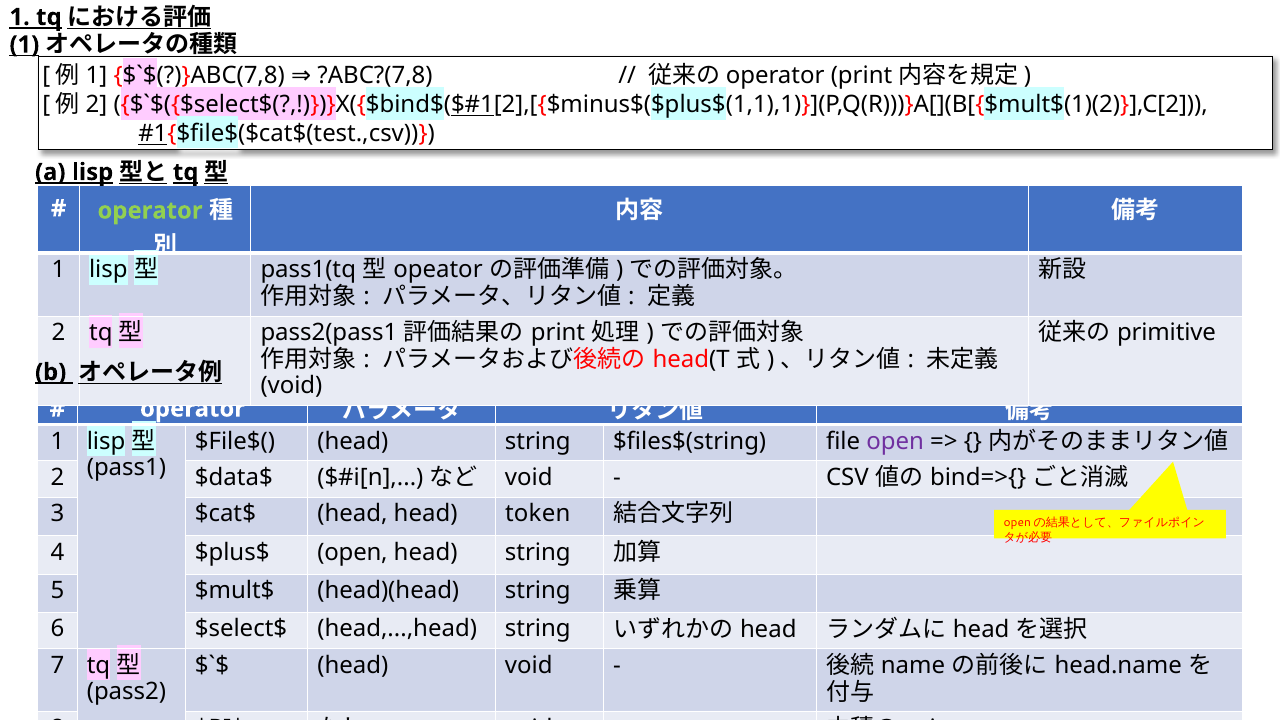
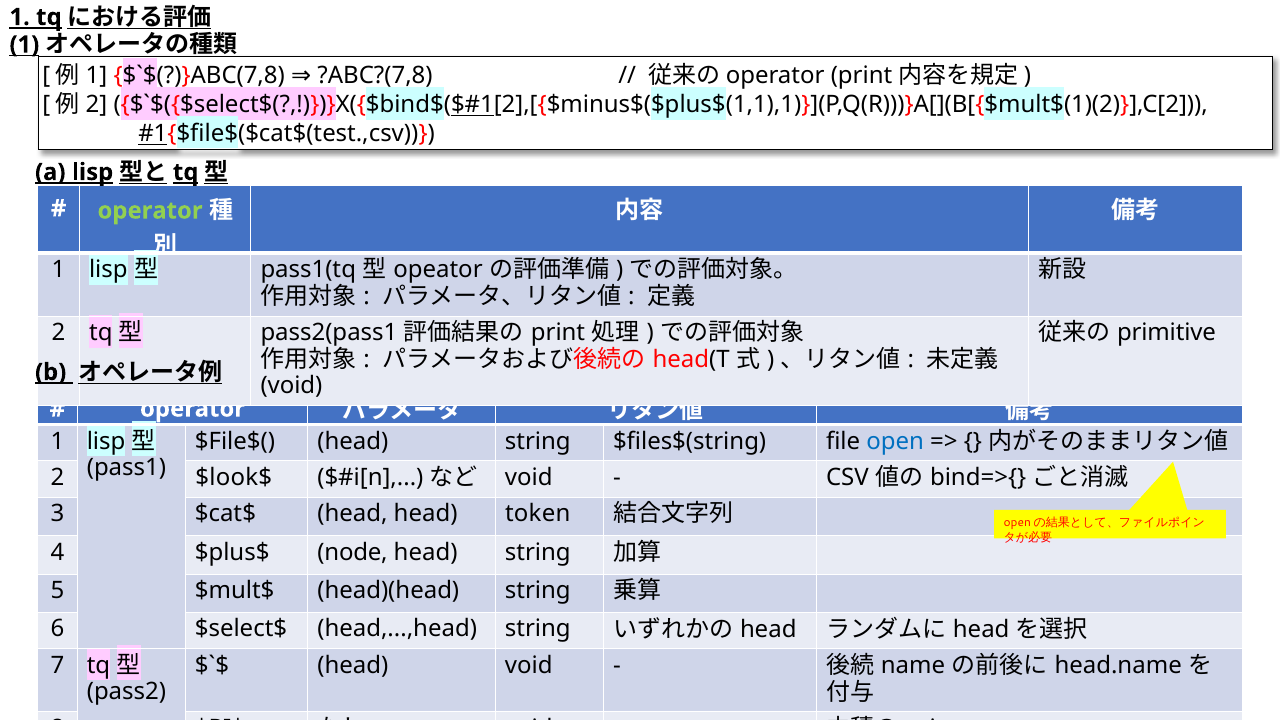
open at (895, 441) colour: purple -> blue
$data$: $data$ -> $look$
$plus$ open: open -> node
